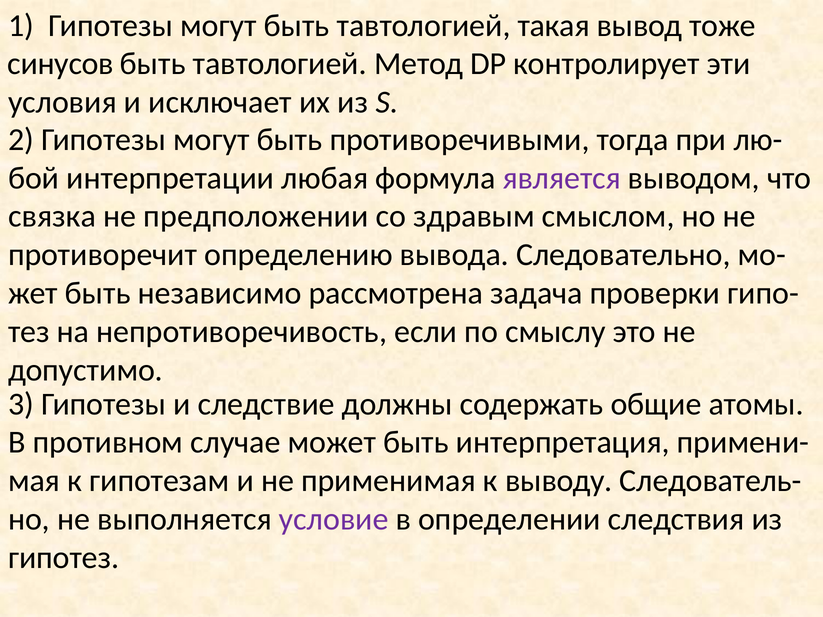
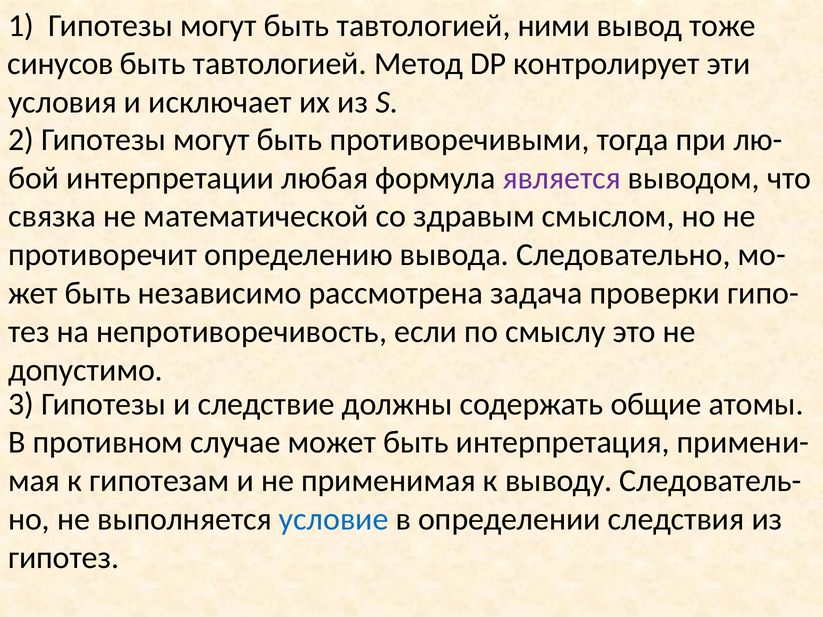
такая: такая -> ними
предположении: предположении -> математической
условие colour: purple -> blue
